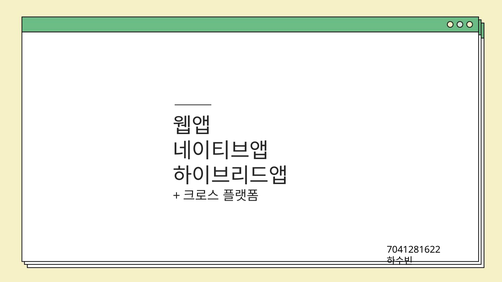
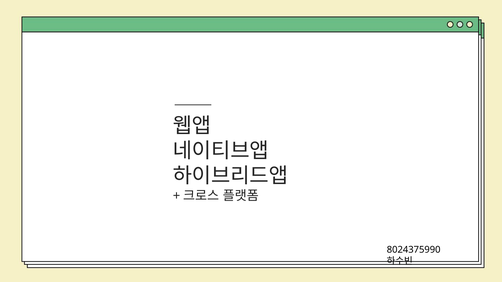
7041281622: 7041281622 -> 8024375990
